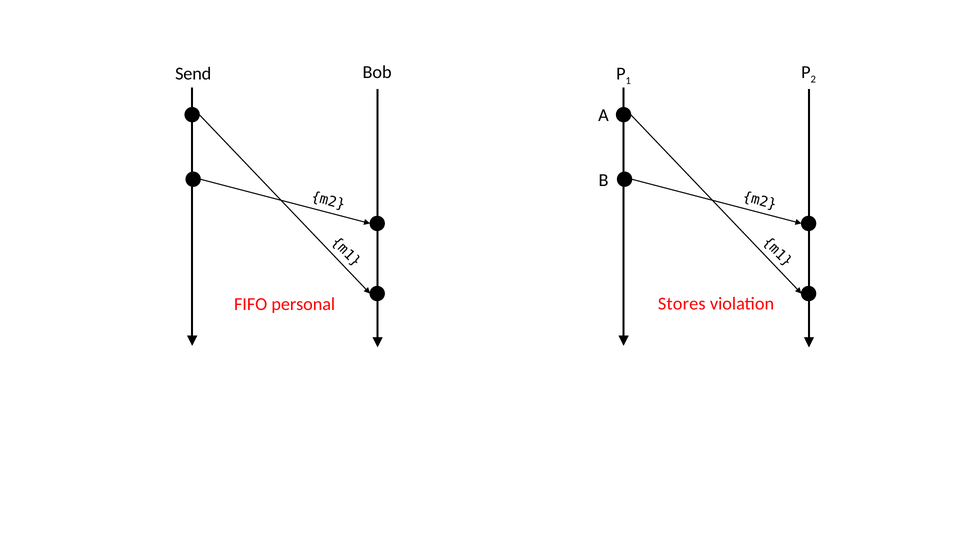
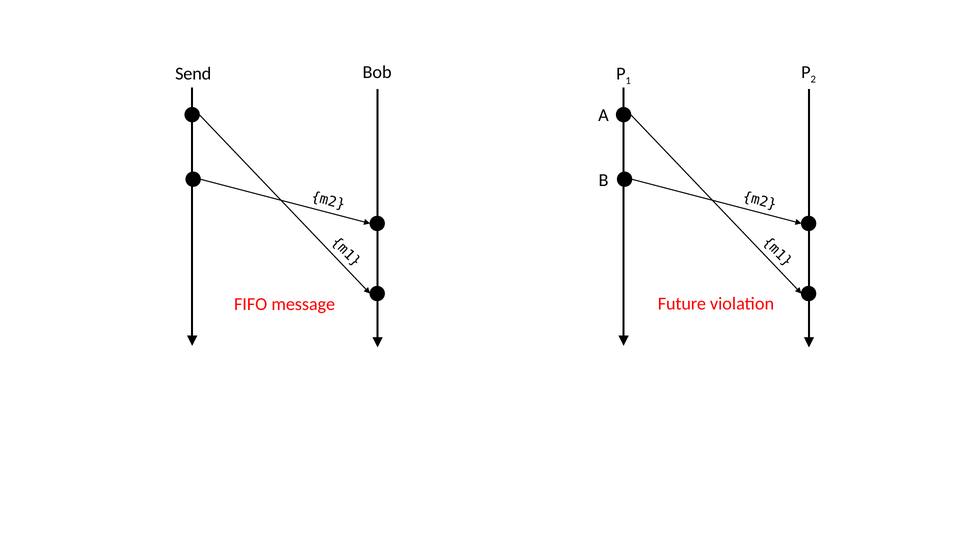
Stores: Stores -> Future
personal: personal -> message
